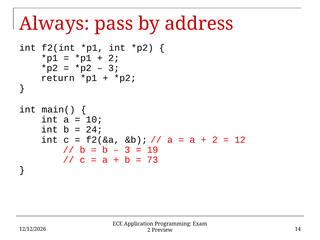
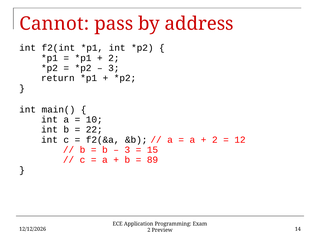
Always: Always -> Cannot
24: 24 -> 22
19: 19 -> 15
73: 73 -> 89
